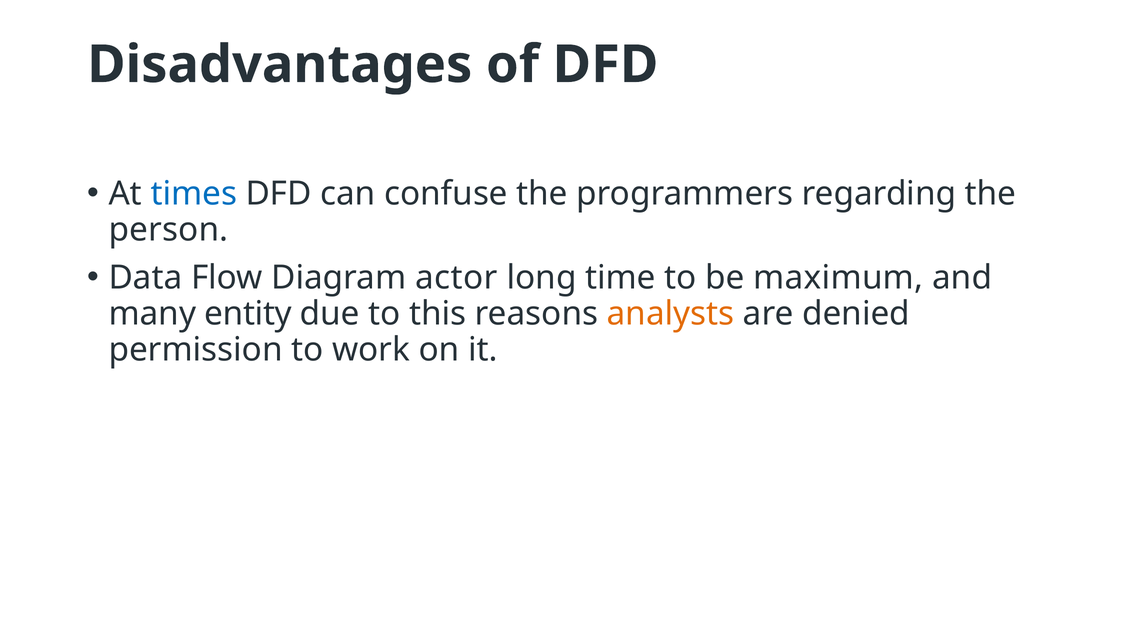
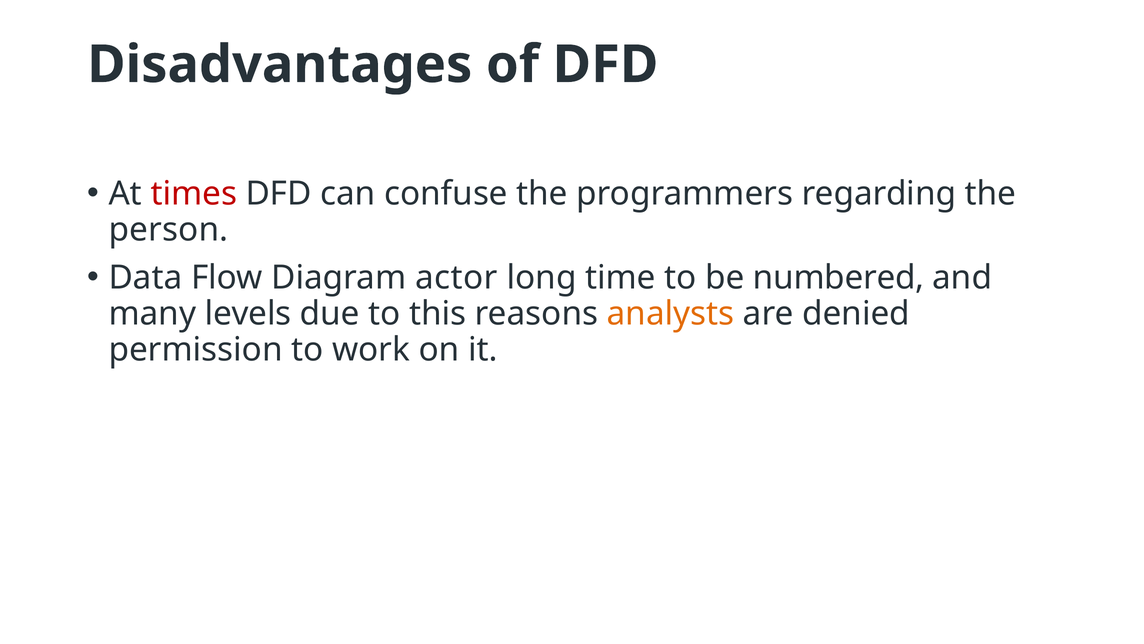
times colour: blue -> red
maximum: maximum -> numbered
entity: entity -> levels
